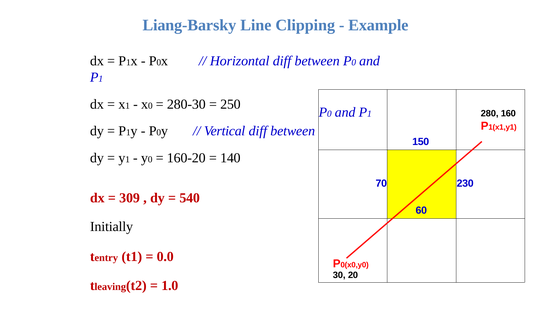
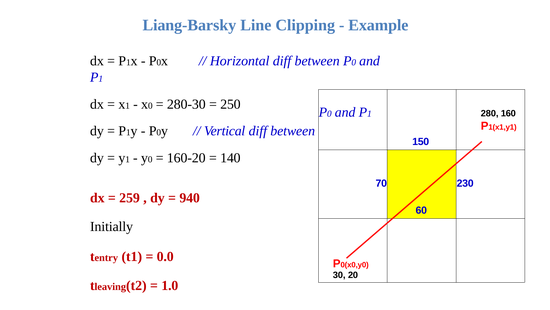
309: 309 -> 259
540: 540 -> 940
